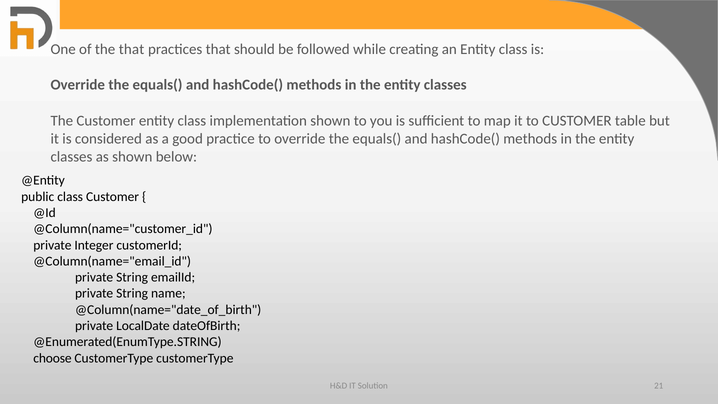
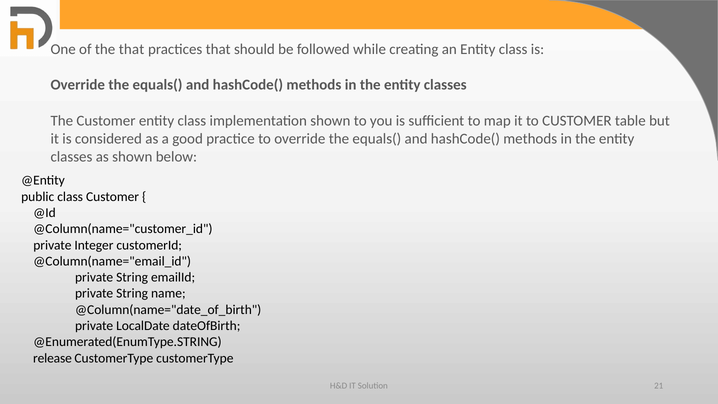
choose: choose -> release
